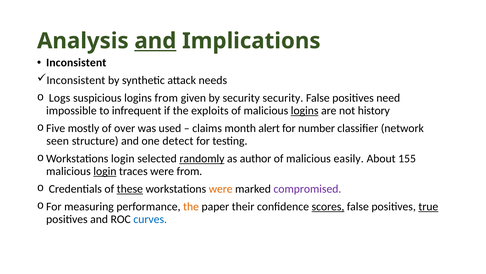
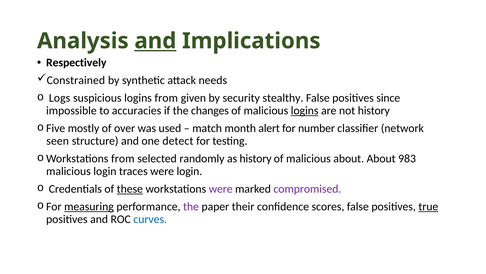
Inconsistent at (76, 63): Inconsistent -> Respectively
Inconsistent at (76, 80): Inconsistent -> Constrained
security security: security -> stealthy
need: need -> since
infrequent: infrequent -> accuracies
exploits: exploits -> changes
claims: claims -> match
login at (123, 158): login -> from
randomly underline: present -> none
as author: author -> history
malicious easily: easily -> about
155: 155 -> 983
login at (105, 171) underline: present -> none
were from: from -> login
were at (221, 188) colour: orange -> purple
measuring underline: none -> present
the at (191, 206) colour: orange -> purple
scores underline: present -> none
